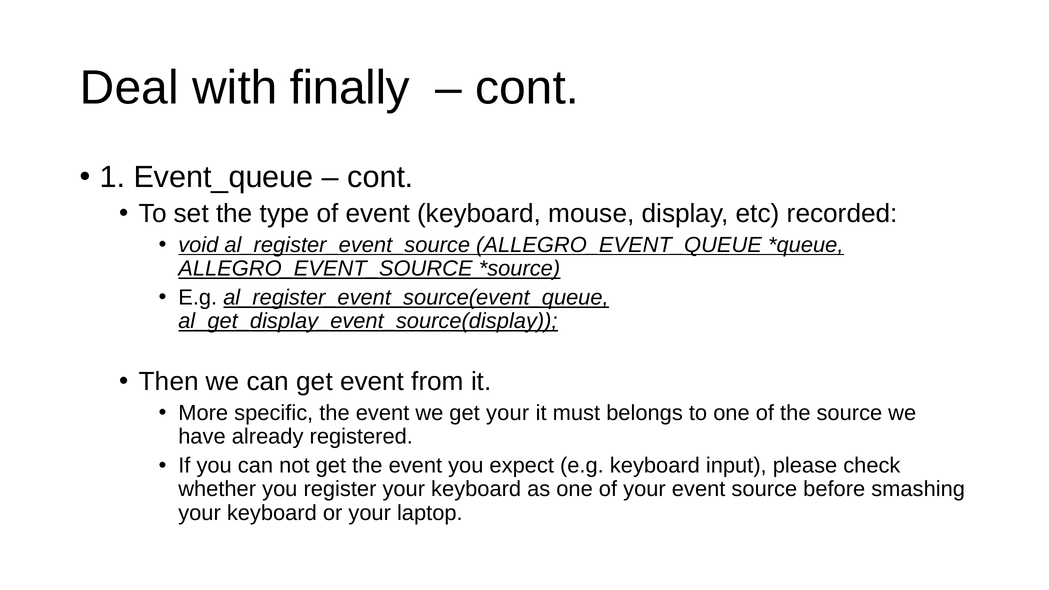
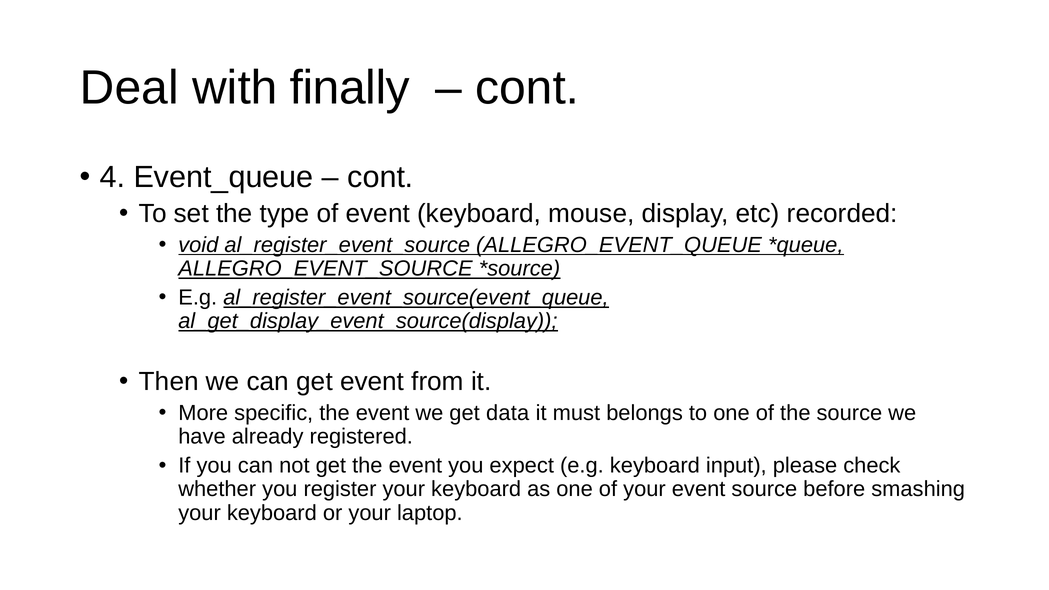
1: 1 -> 4
get your: your -> data
